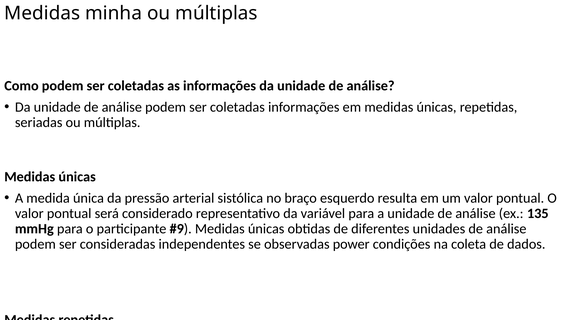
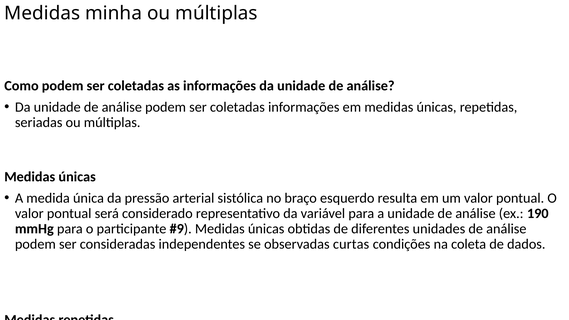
135: 135 -> 190
power: power -> curtas
